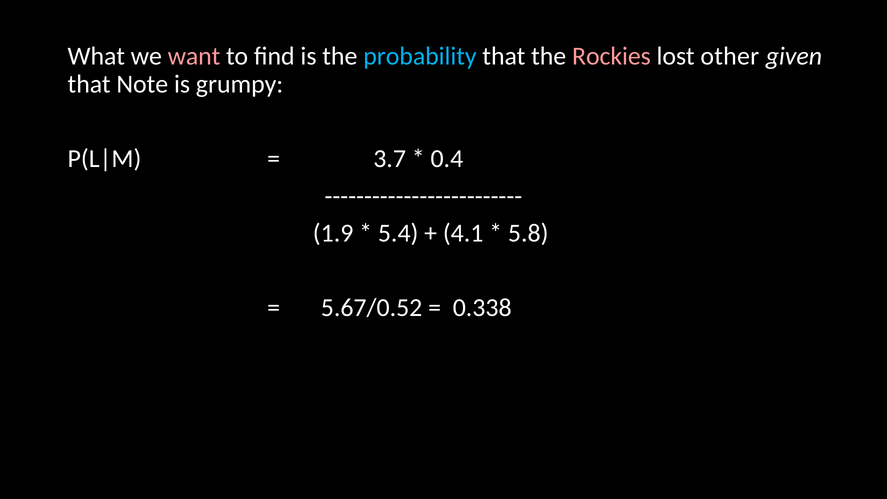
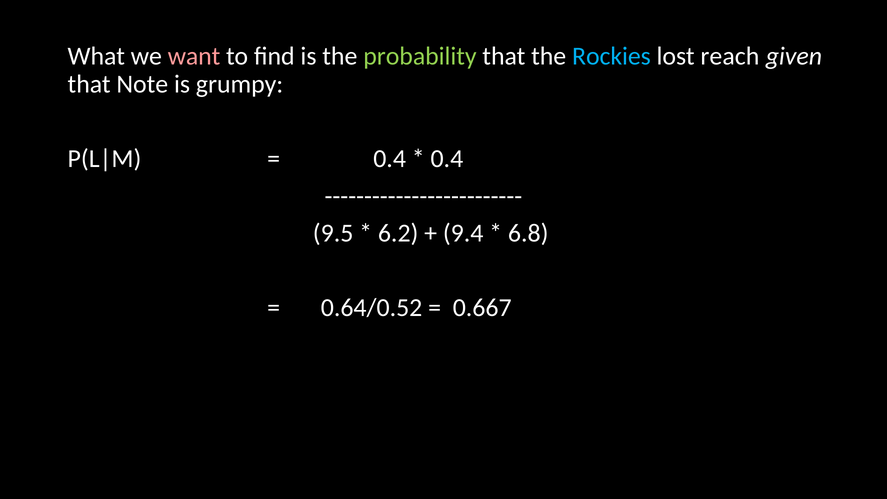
probability colour: light blue -> light green
Rockies colour: pink -> light blue
other: other -> reach
3.7 at (390, 159): 3.7 -> 0.4
1.9: 1.9 -> 9.5
5.4: 5.4 -> 6.2
4.1: 4.1 -> 9.4
5.8: 5.8 -> 6.8
5.67/0.52: 5.67/0.52 -> 0.64/0.52
0.338: 0.338 -> 0.667
